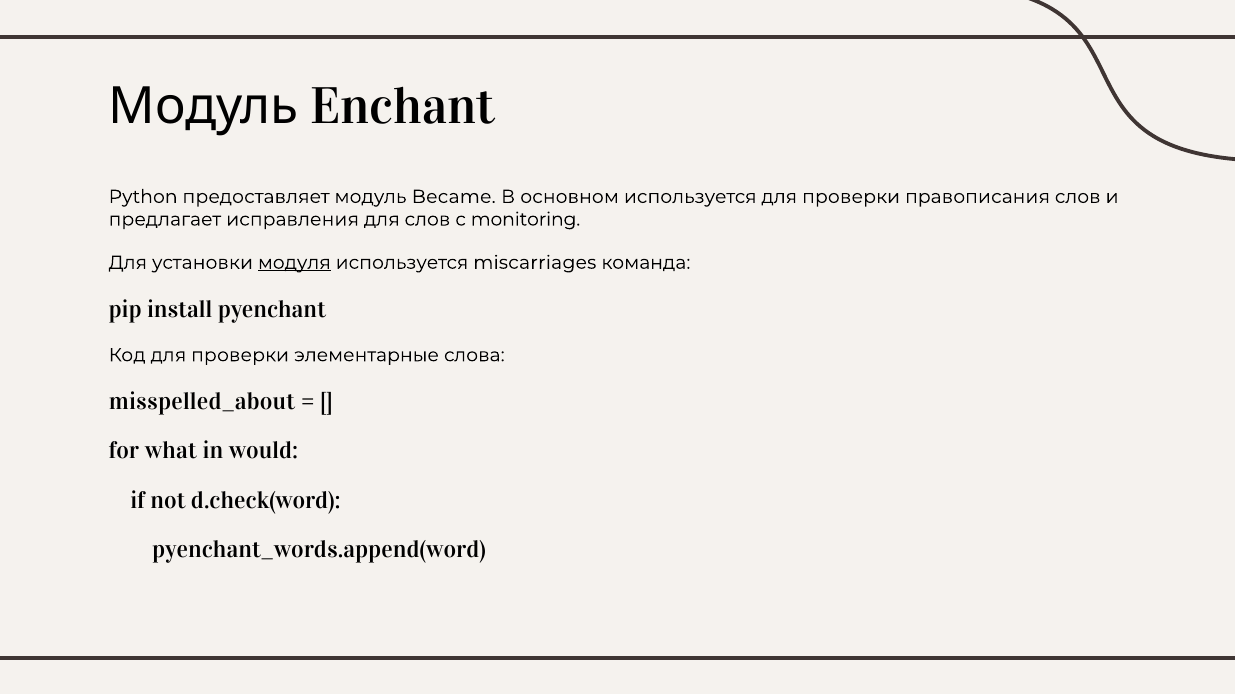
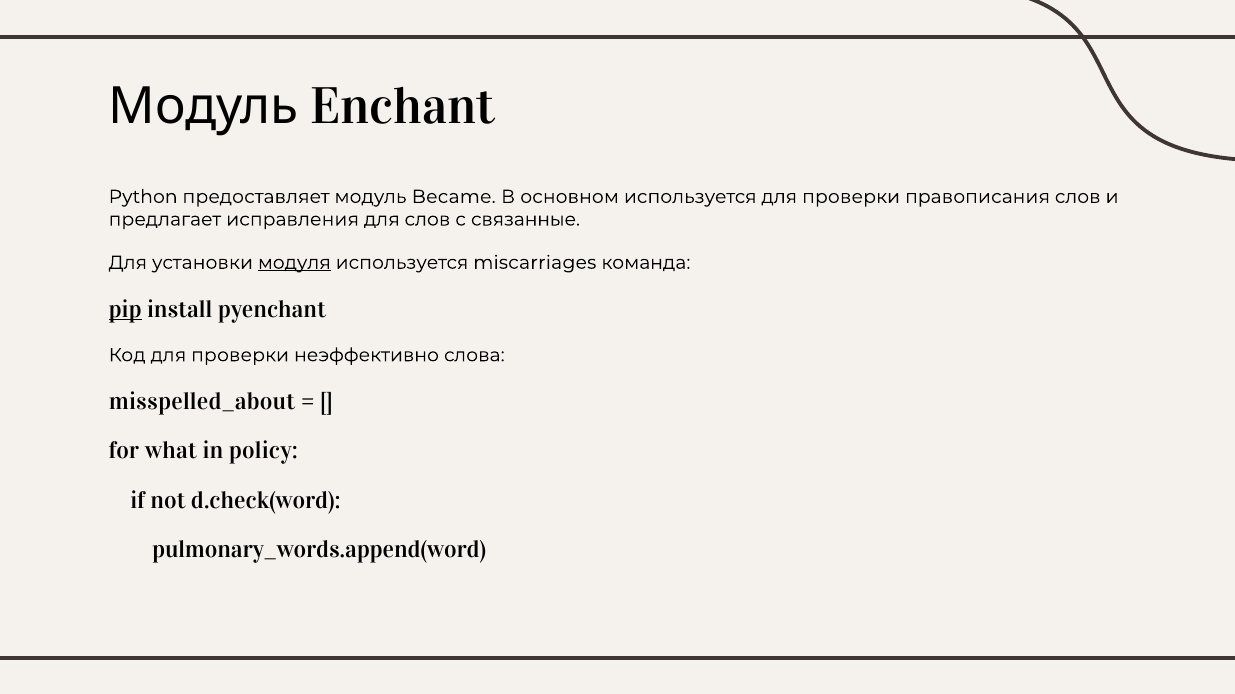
monitoring: monitoring -> связанные
pip underline: none -> present
элементарные: элементарные -> неэффективно
would: would -> policy
pyenchant_words.append(word: pyenchant_words.append(word -> pulmonary_words.append(word
